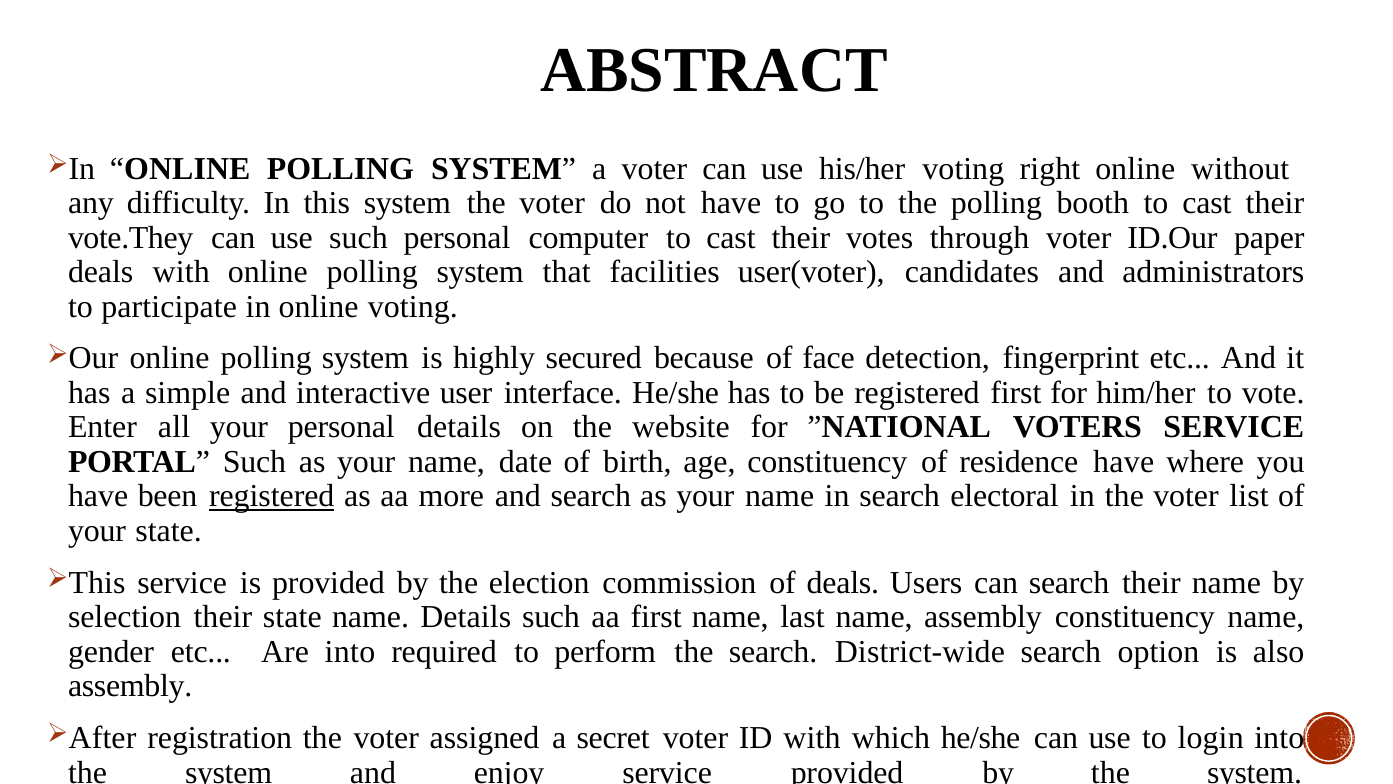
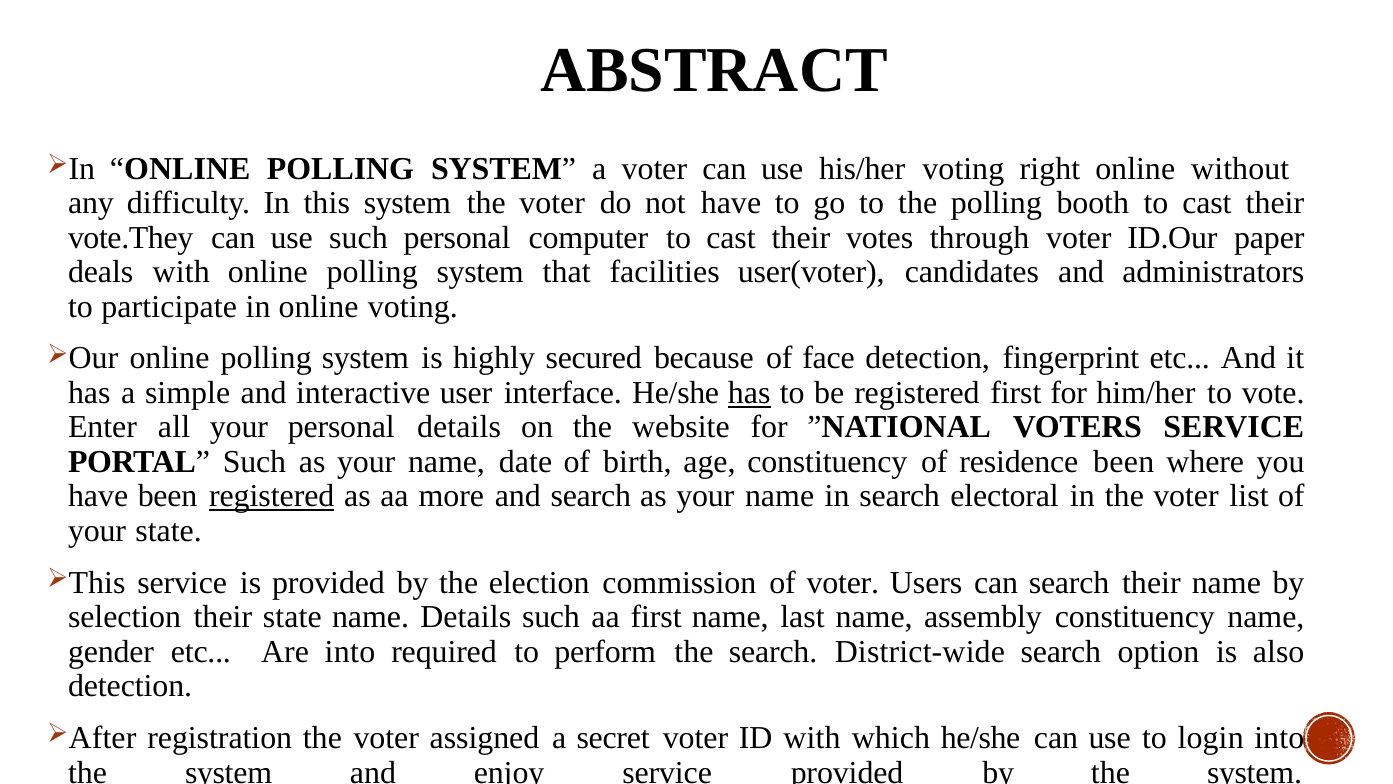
has at (749, 393) underline: none -> present
residence have: have -> been
of deals: deals -> voter
assembly at (130, 686): assembly -> detection
